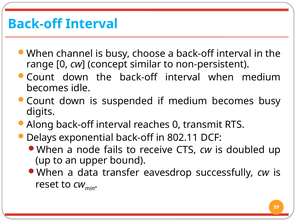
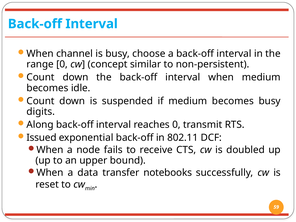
Delays: Delays -> Issued
eavesdrop: eavesdrop -> notebooks
